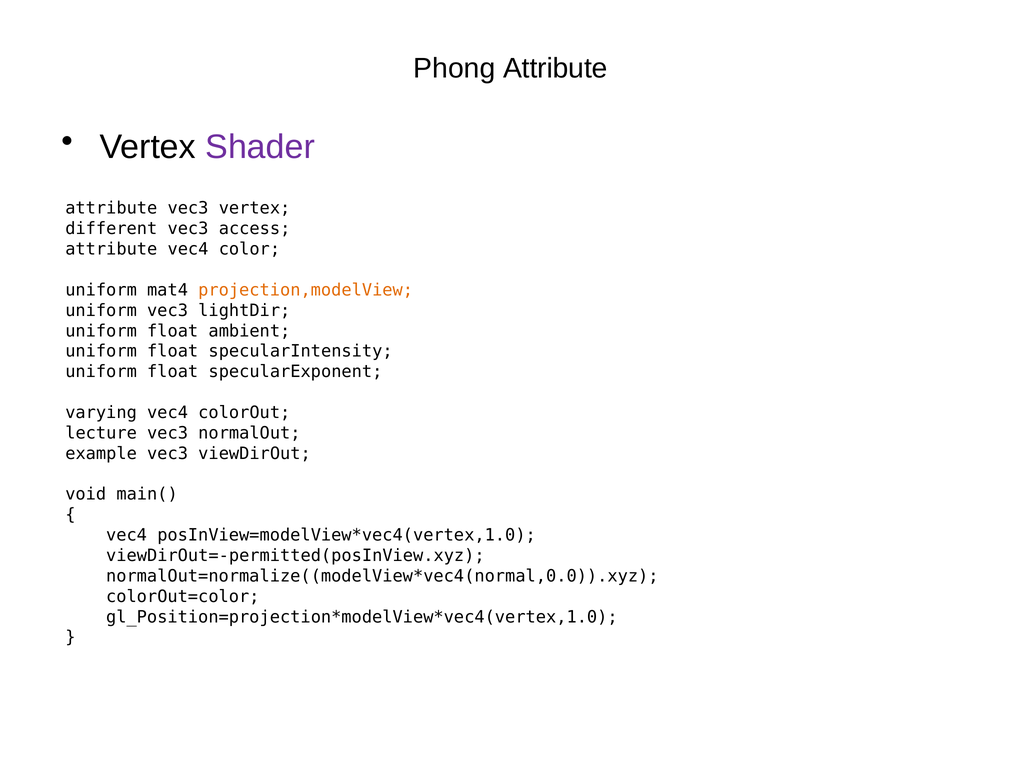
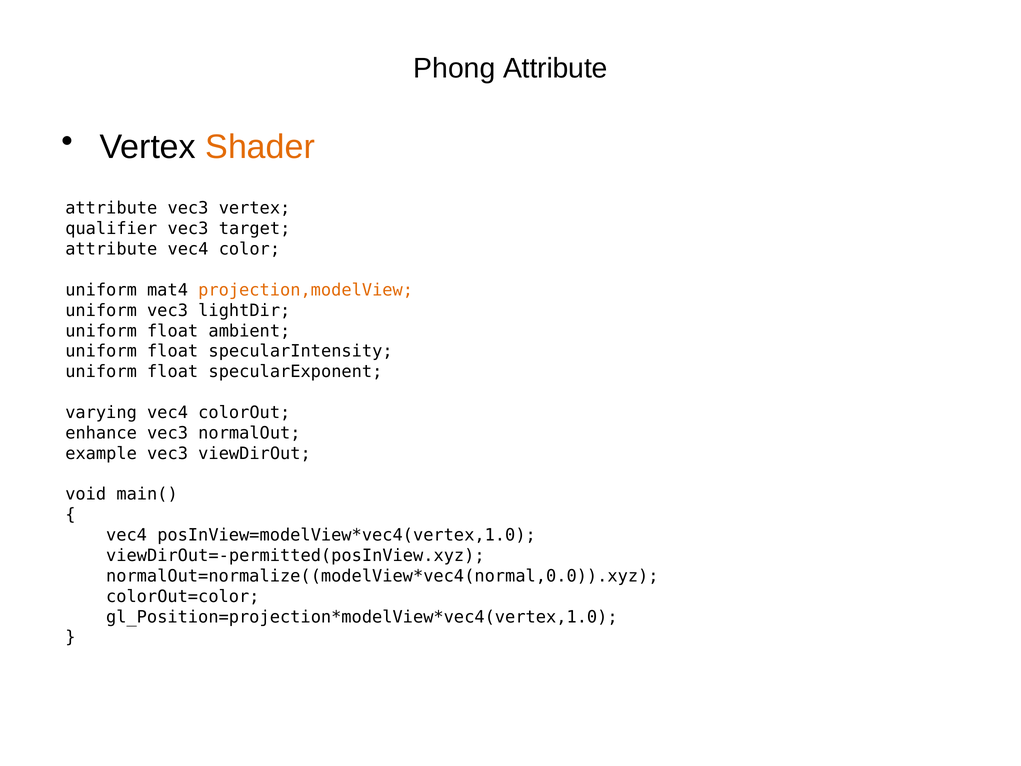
Shader colour: purple -> orange
different: different -> qualifier
access: access -> target
lecture: lecture -> enhance
